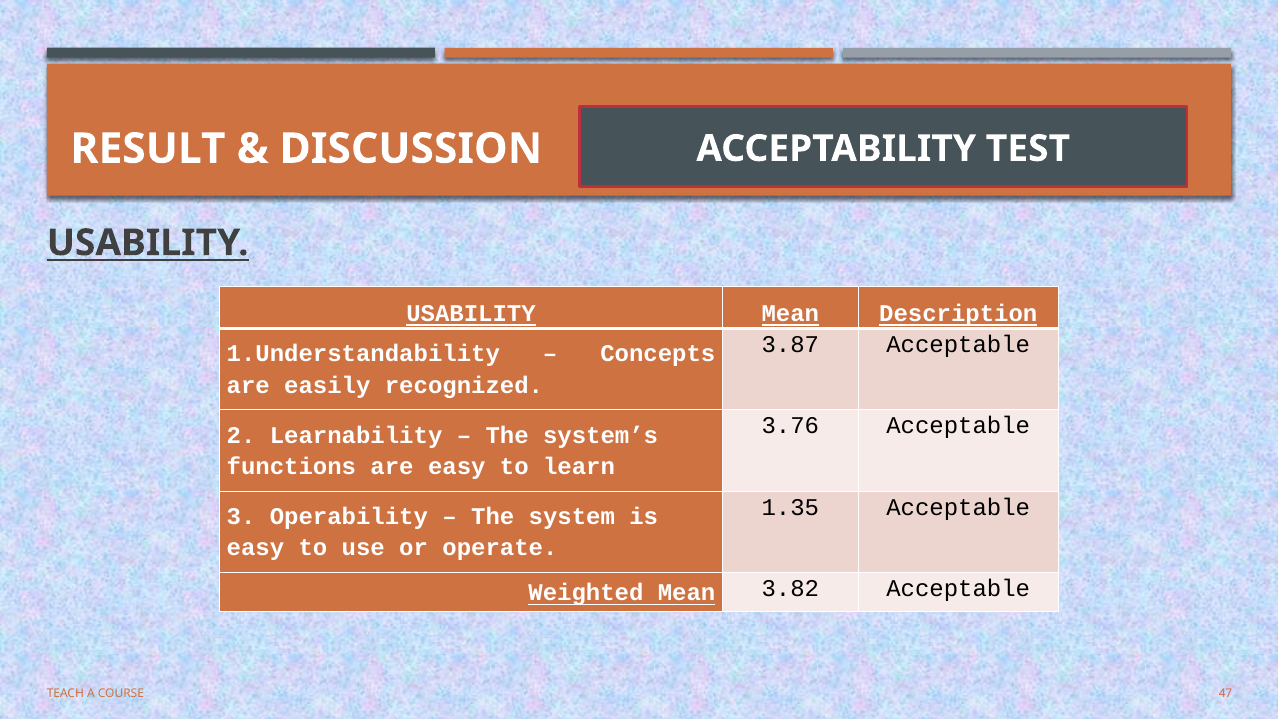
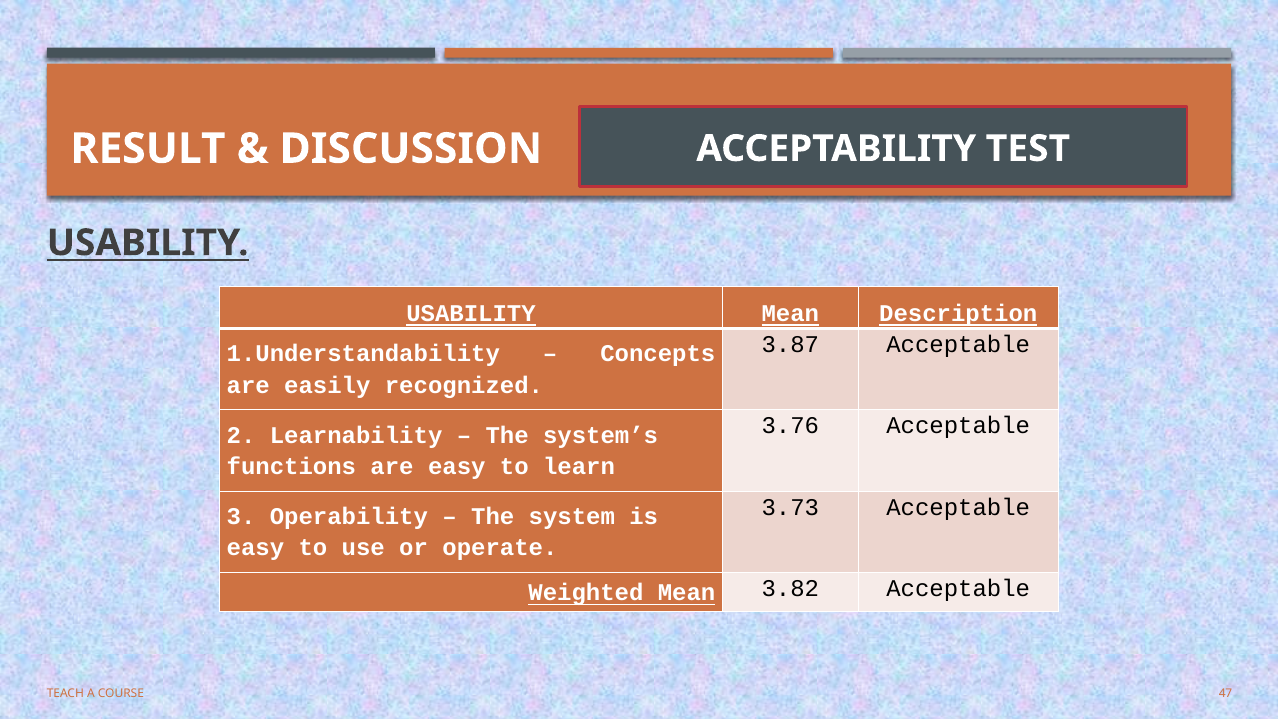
1.35: 1.35 -> 3.73
